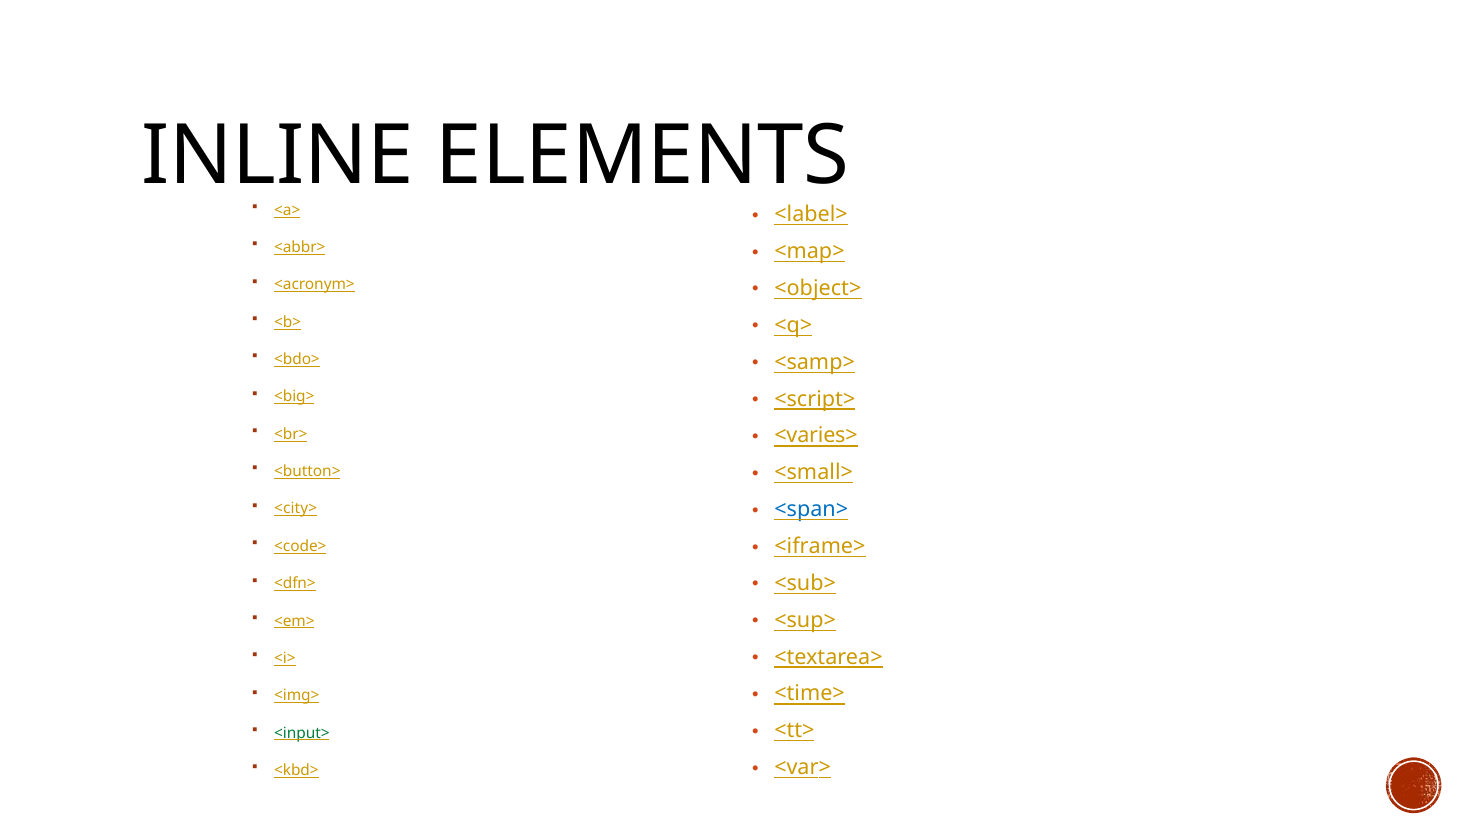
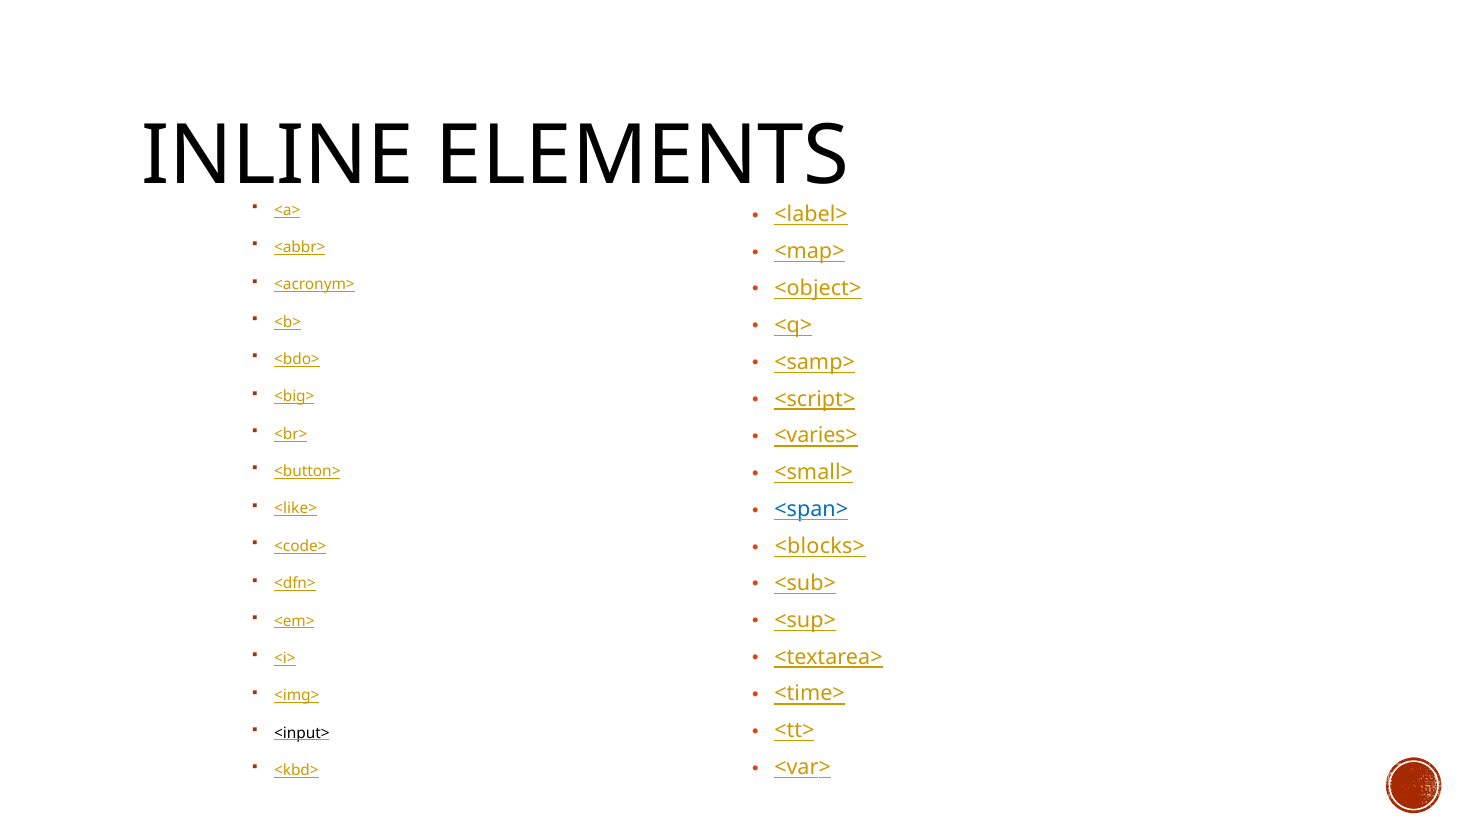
<city>: <city> -> <like>
<iframe>: <iframe> -> <blocks>
<input> colour: green -> black
